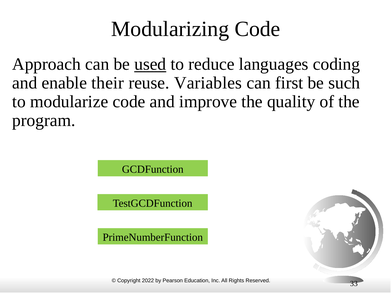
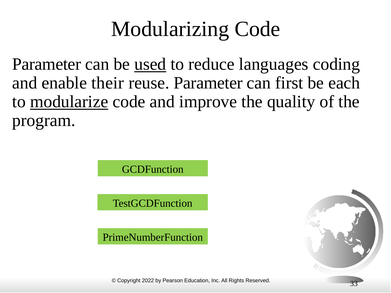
Approach at (46, 64): Approach -> Parameter
reuse Variables: Variables -> Parameter
such: such -> each
modularize underline: none -> present
